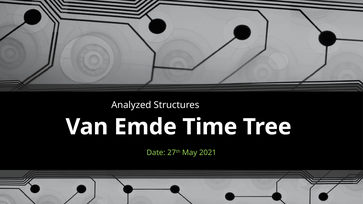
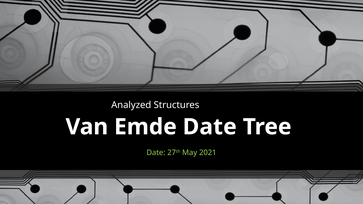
Emde Time: Time -> Date
